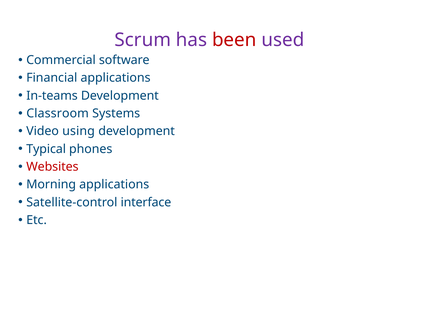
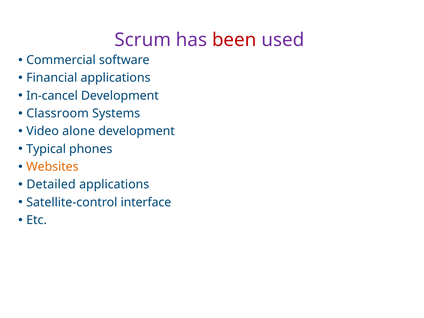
In-teams: In-teams -> In-cancel
using: using -> alone
Websites colour: red -> orange
Morning: Morning -> Detailed
